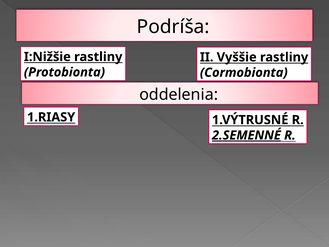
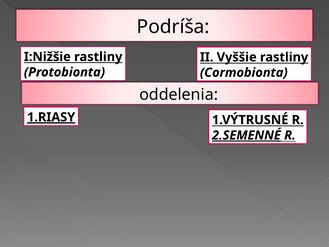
1.RIASY underline: none -> present
